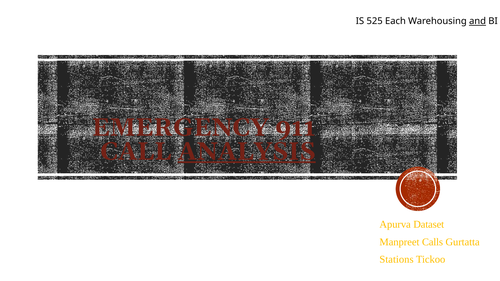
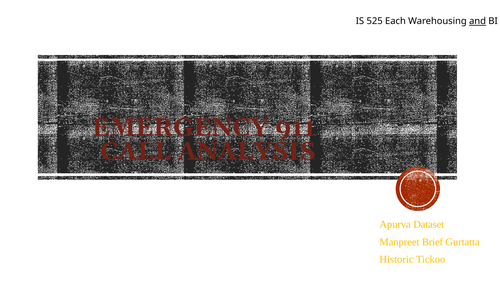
ANALYSIS underline: present -> none
Calls: Calls -> Brief
Stations: Stations -> Historic
